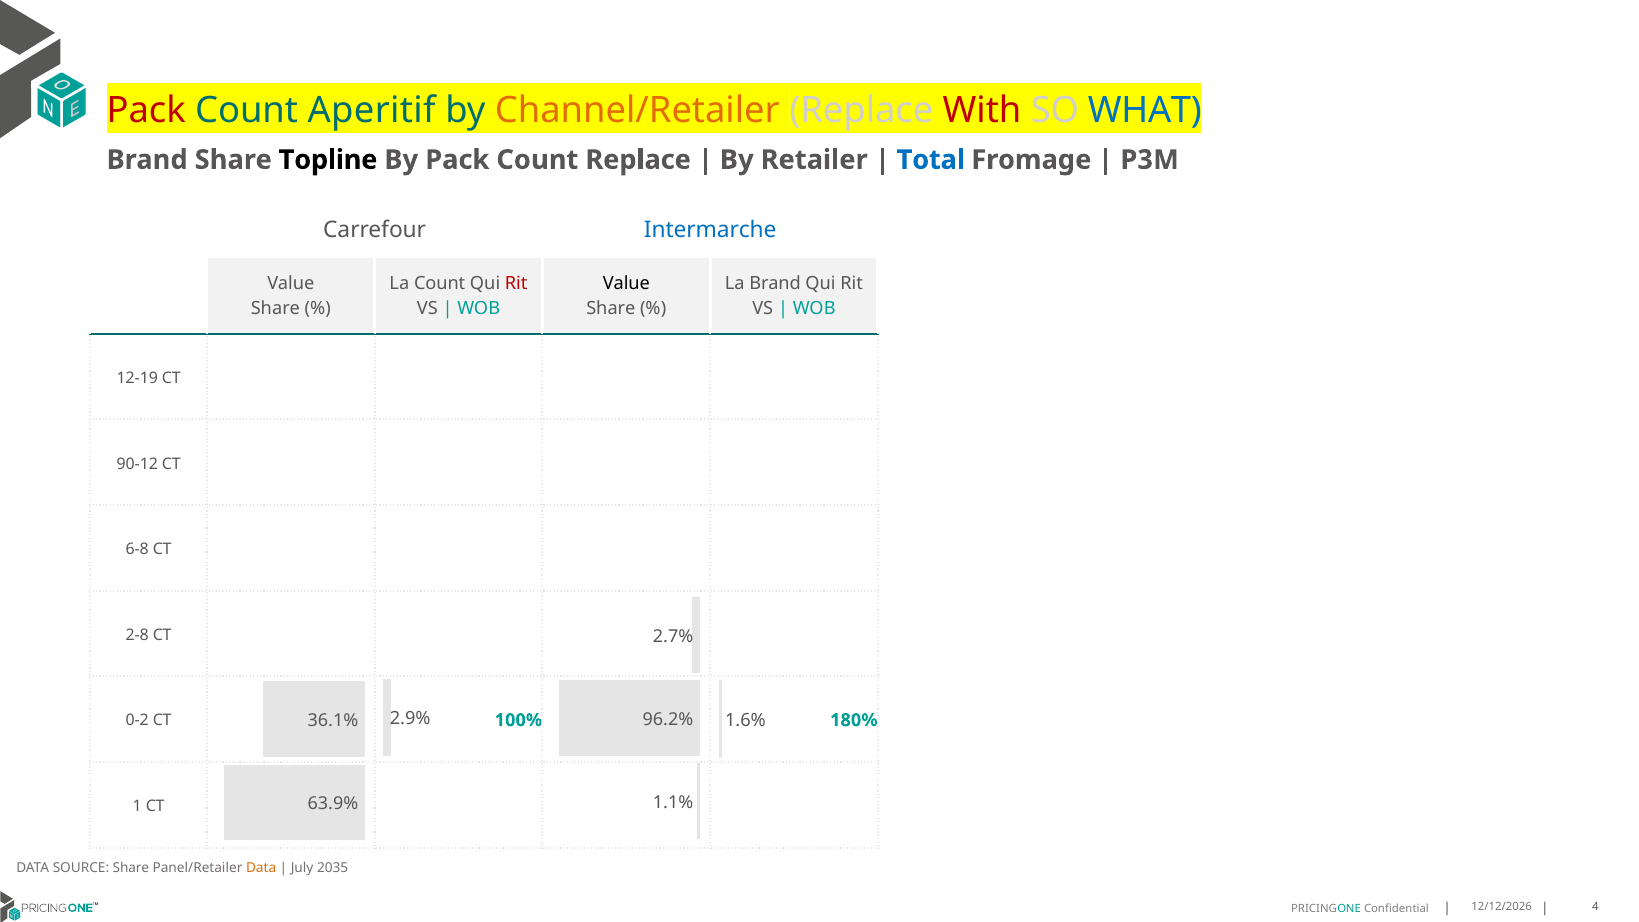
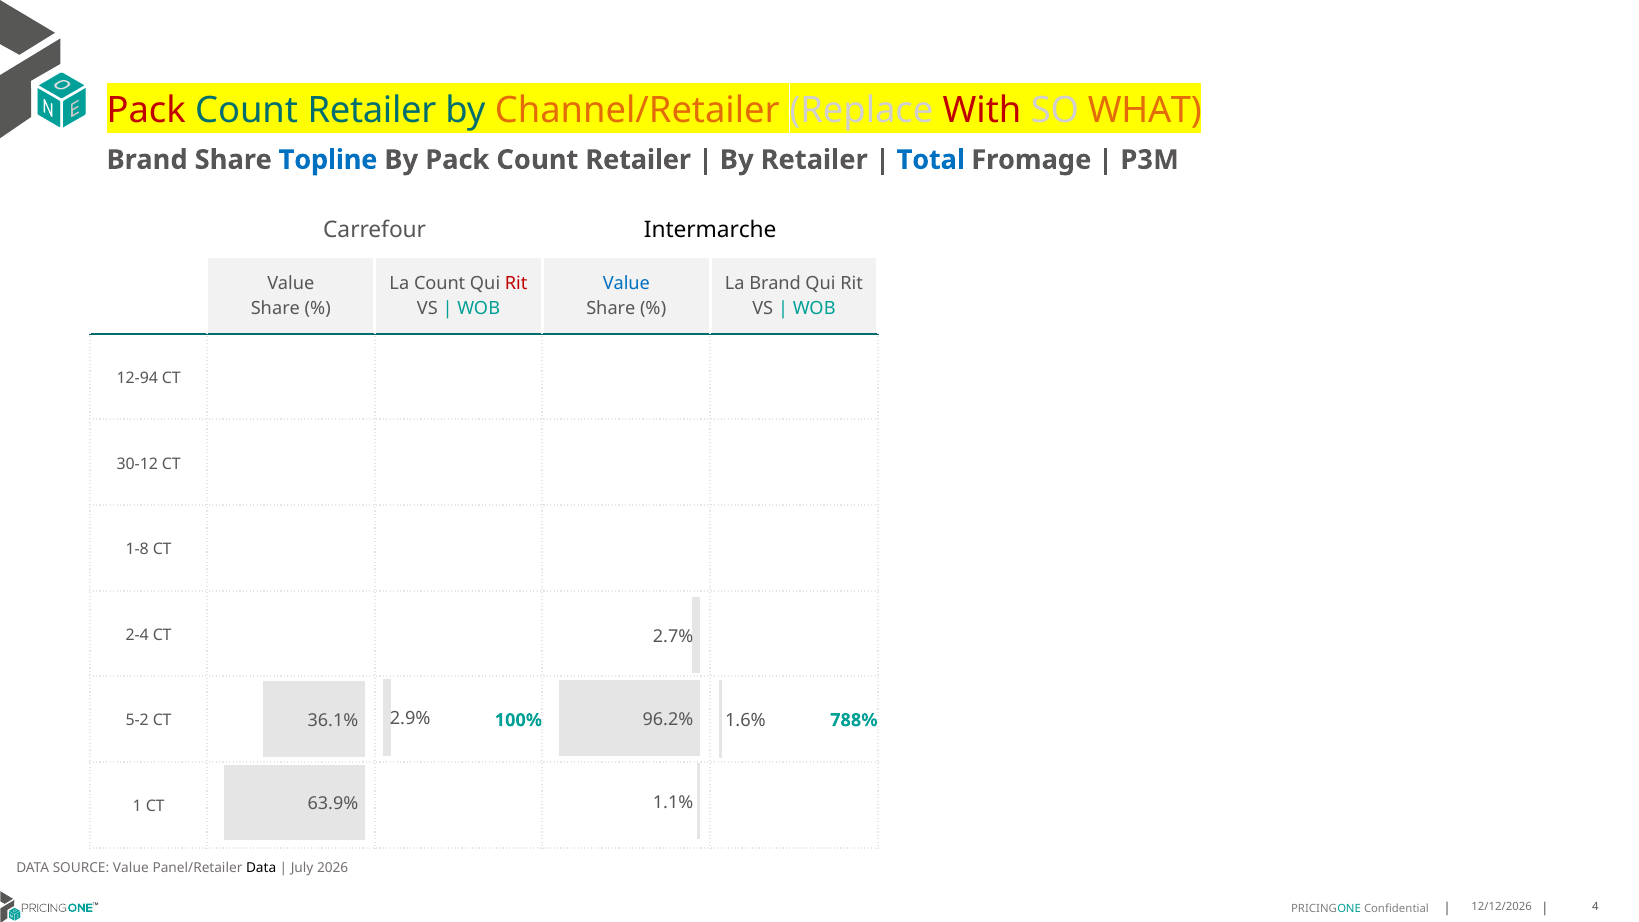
Aperitif at (372, 110): Aperitif -> Retailer
WHAT colour: blue -> orange
Topline colour: black -> blue
By Pack Count Replace: Replace -> Retailer
Intermarche colour: blue -> black
Value at (626, 284) colour: black -> blue
12-19: 12-19 -> 12-94
90-12: 90-12 -> 30-12
6-8: 6-8 -> 1-8
2-8: 2-8 -> 2-4
0-2: 0-2 -> 5-2
180%: 180% -> 788%
SOURCE Share: Share -> Value
Data at (261, 868) colour: orange -> black
2035: 2035 -> 2026
